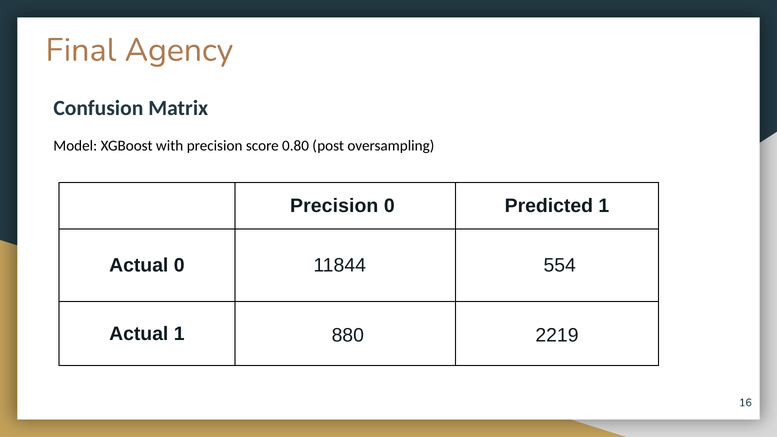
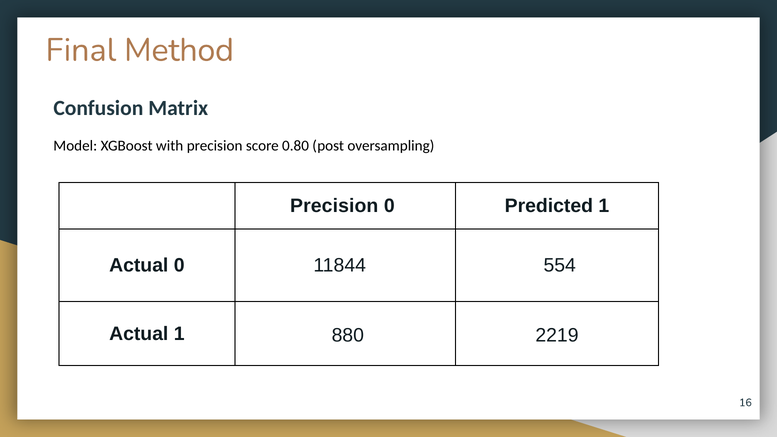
Agency: Agency -> Method
